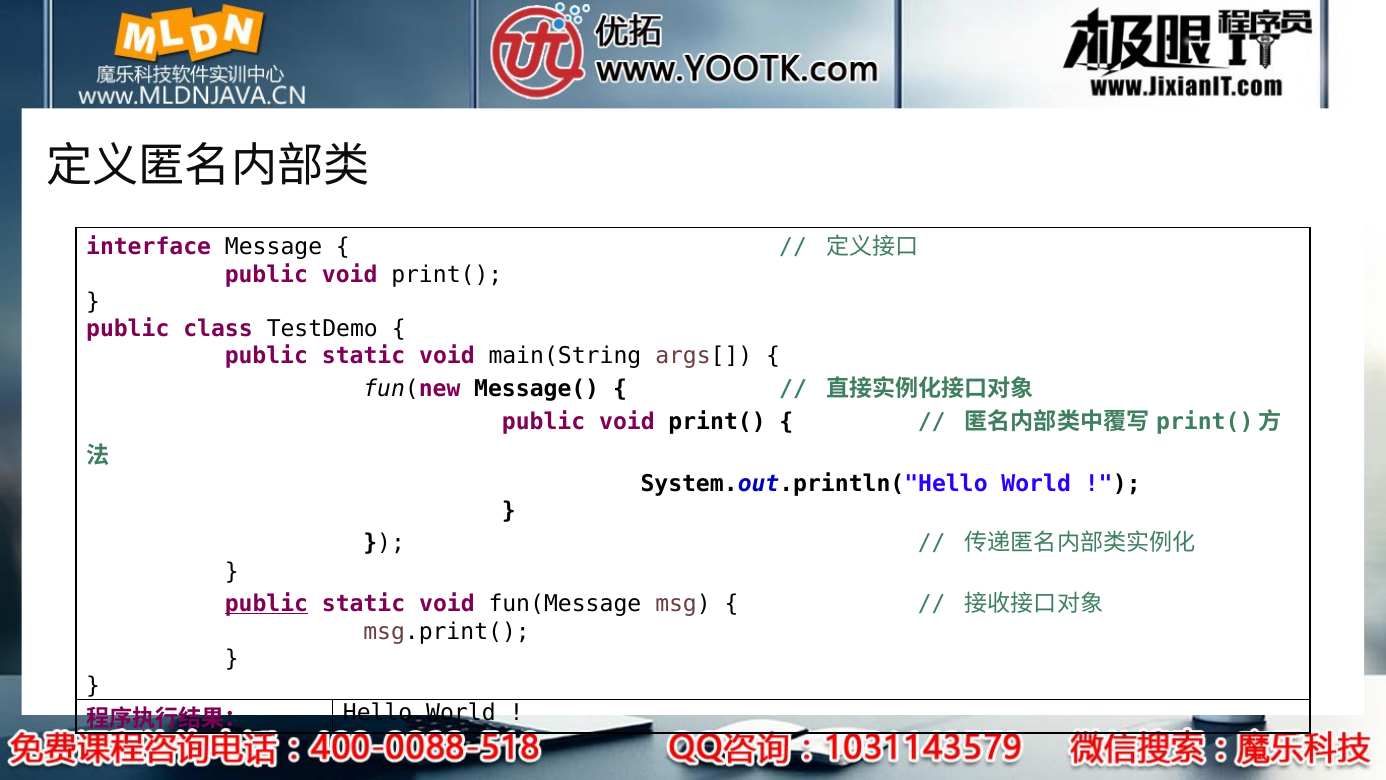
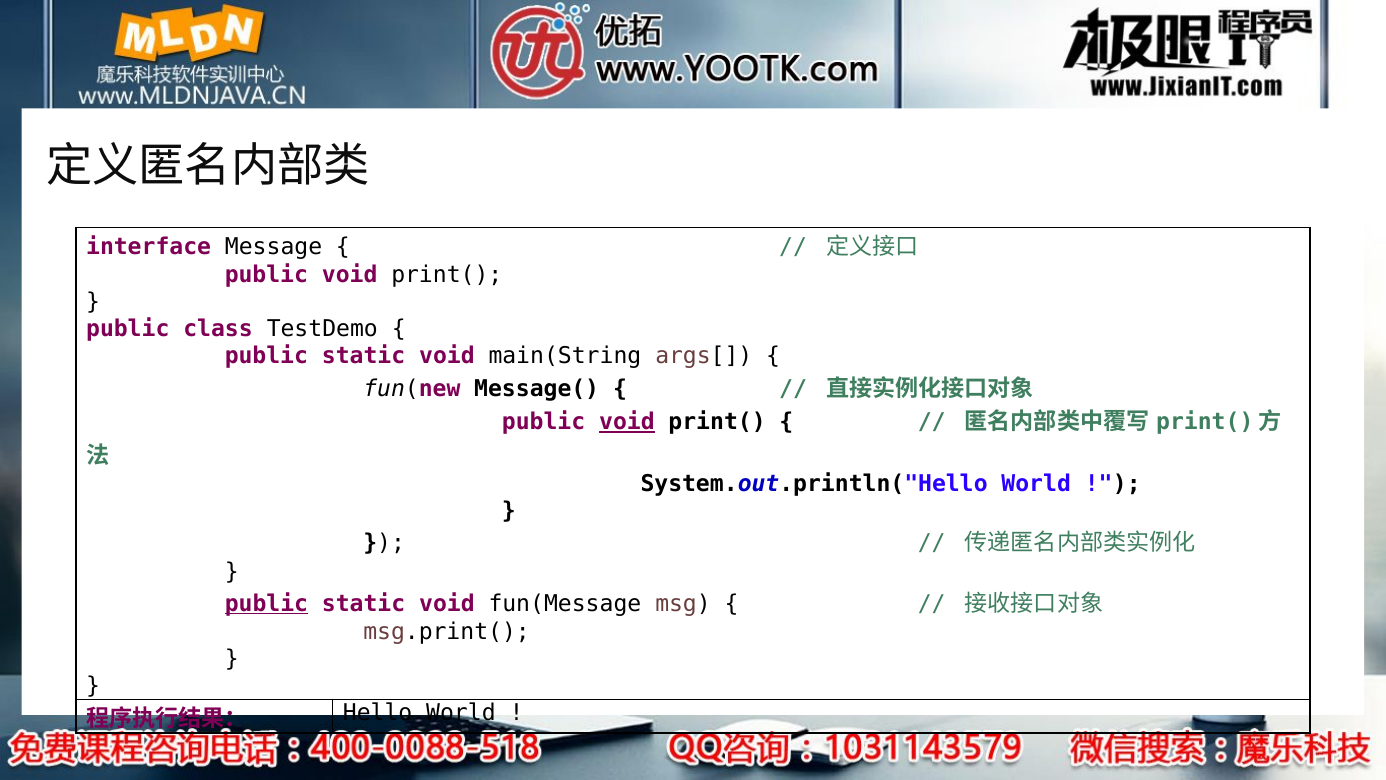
void at (627, 422) underline: none -> present
